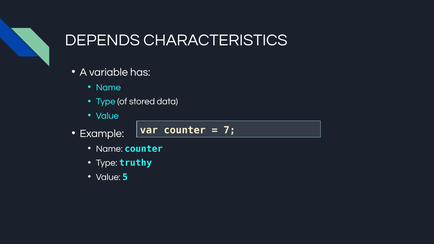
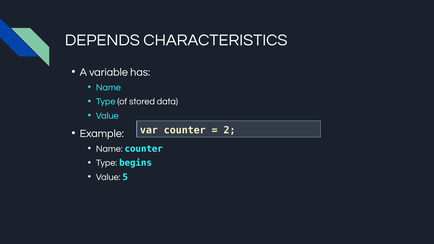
7: 7 -> 2
truthy: truthy -> begins
